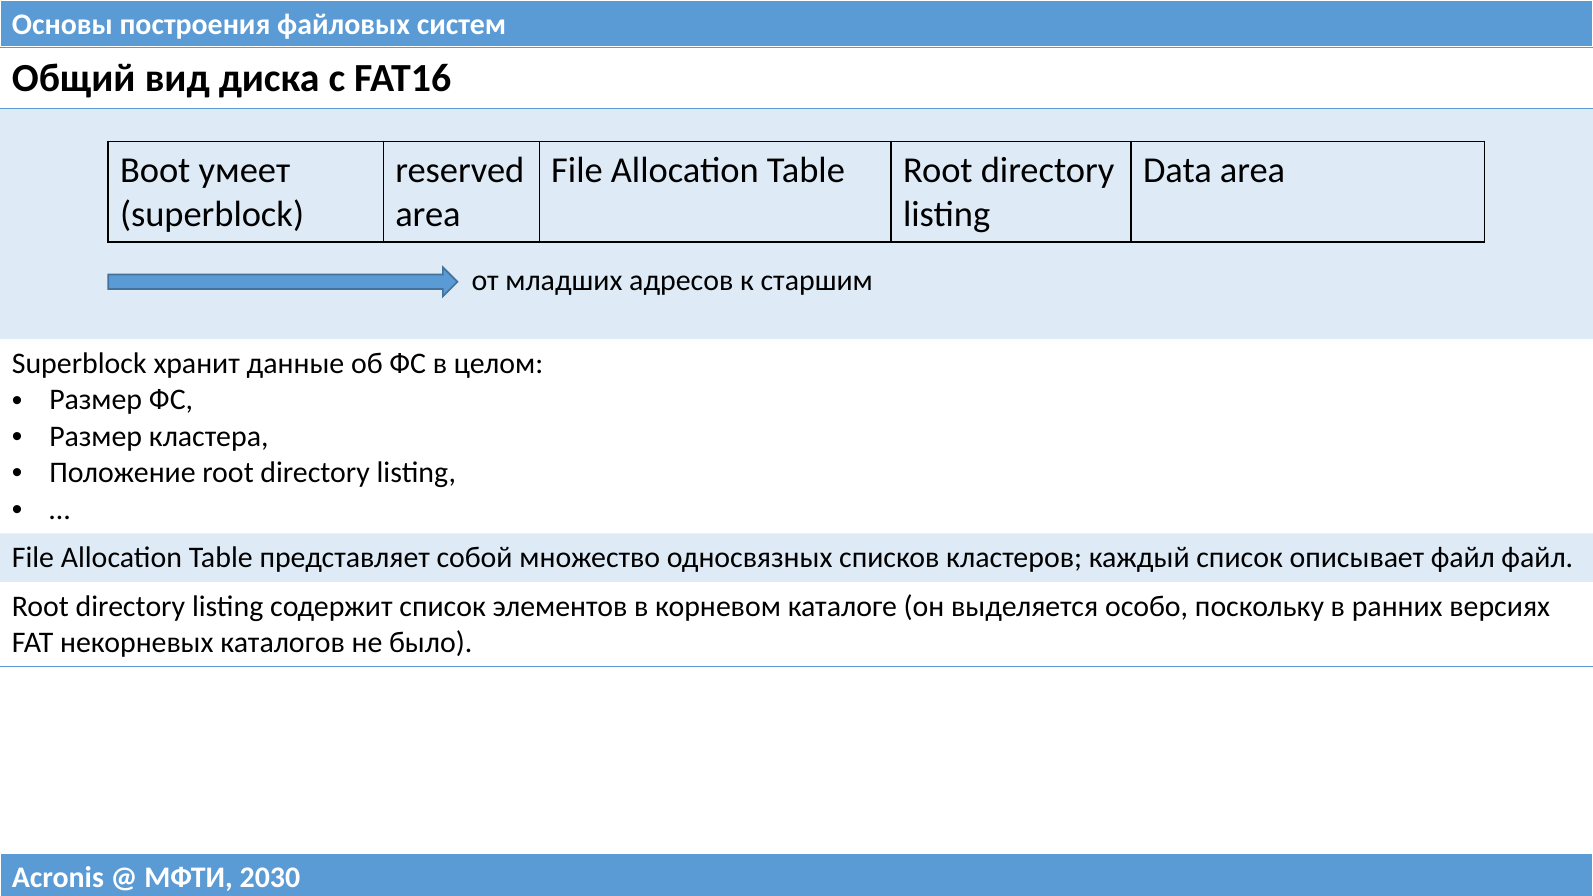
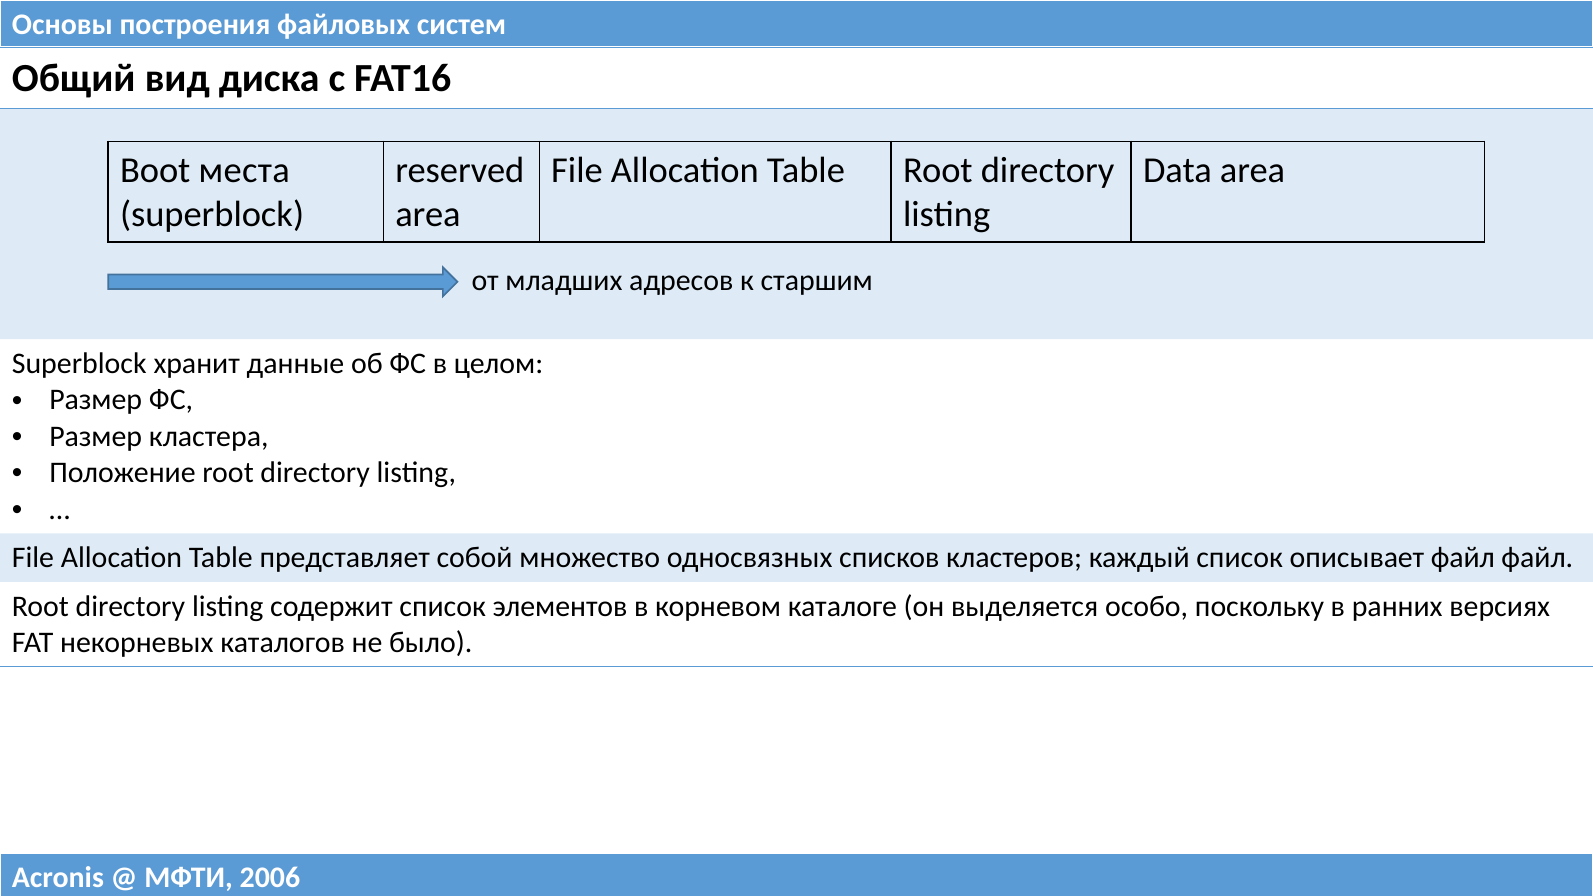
умеет: умеет -> места
2030: 2030 -> 2006
